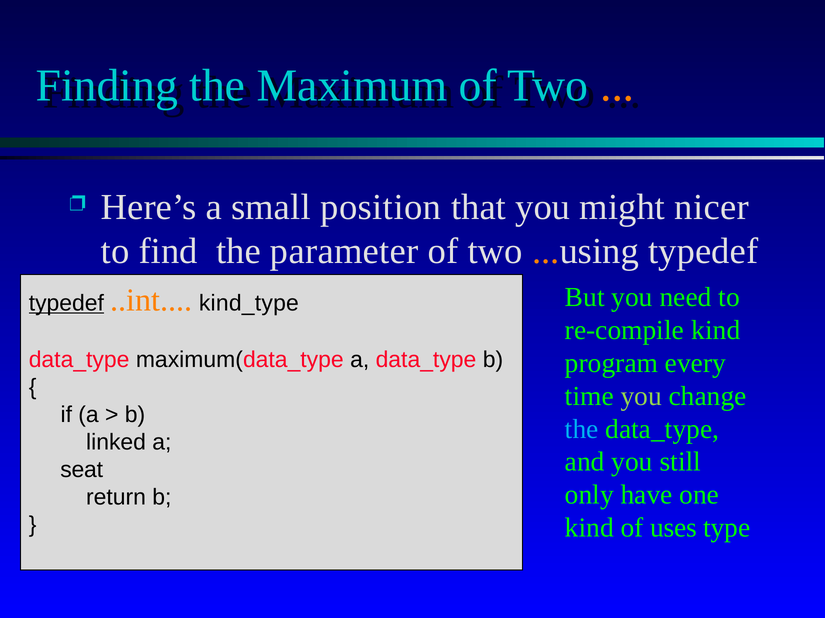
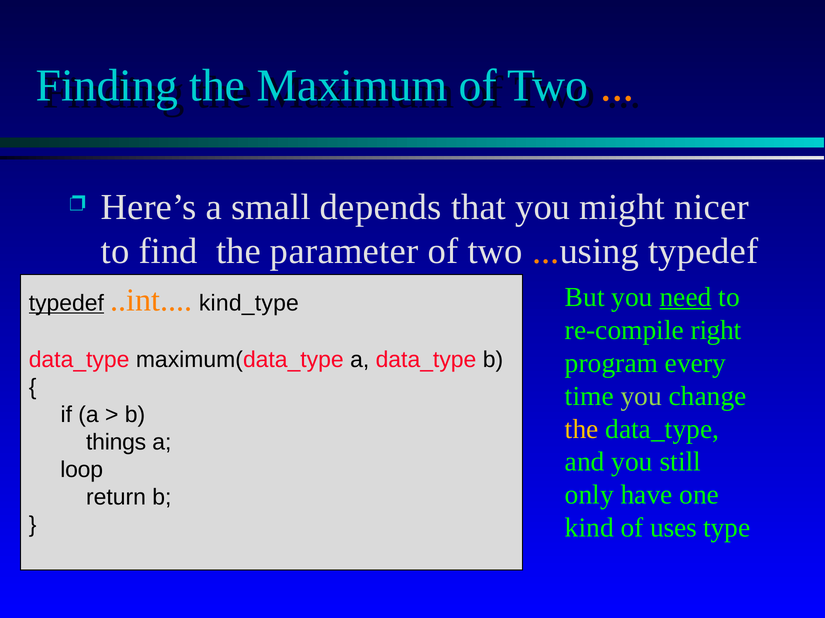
position: position -> depends
need underline: none -> present
re-compile kind: kind -> right
the at (582, 429) colour: light blue -> yellow
linked: linked -> things
seat: seat -> loop
